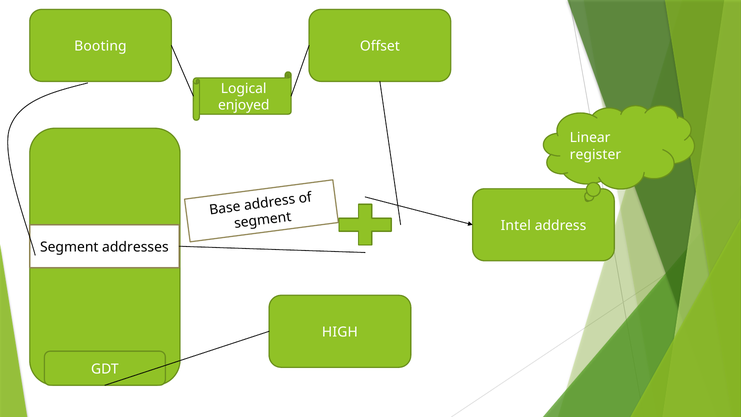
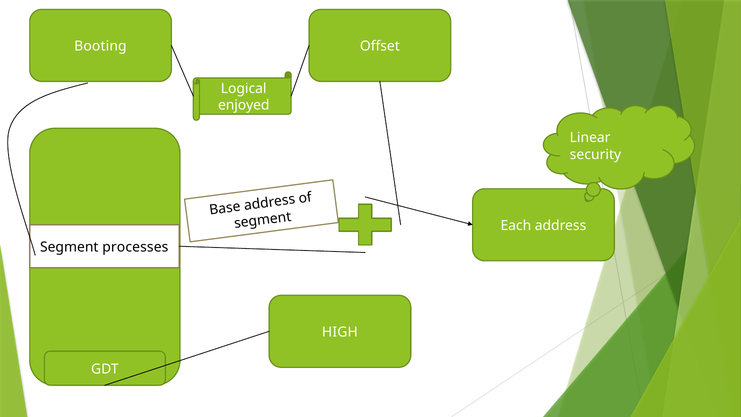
register: register -> security
Intel: Intel -> Each
addresses: addresses -> processes
